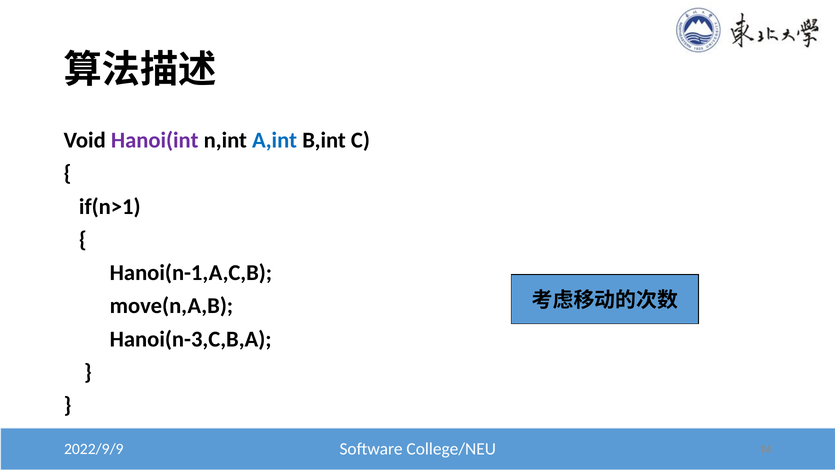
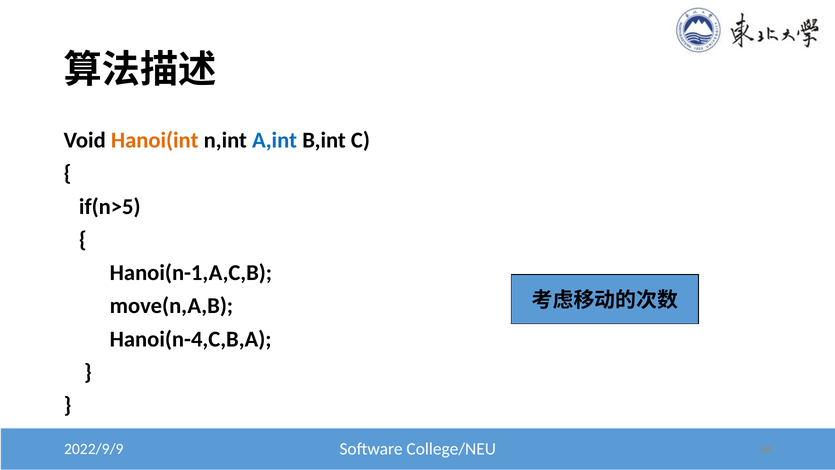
Hanoi(int colour: purple -> orange
if(n>1: if(n>1 -> if(n>5
Hanoi(n-3,C,B,A: Hanoi(n-3,C,B,A -> Hanoi(n-4,C,B,A
